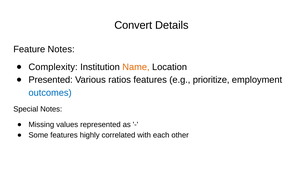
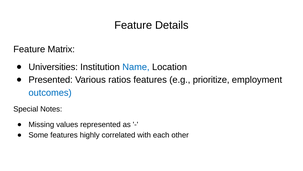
Convert at (133, 25): Convert -> Feature
Feature Notes: Notes -> Matrix
Complexity: Complexity -> Universities
Name colour: orange -> blue
